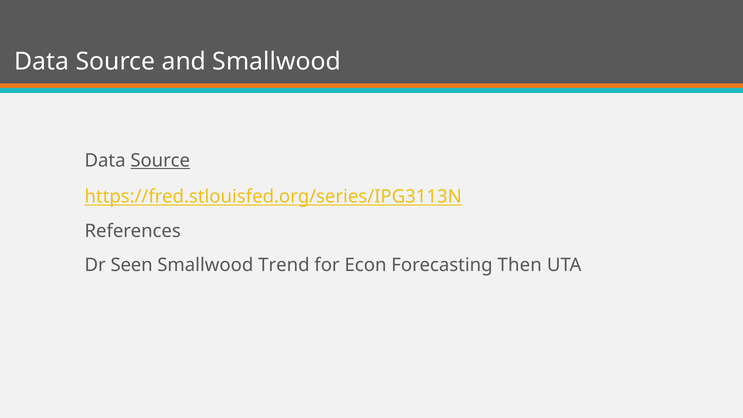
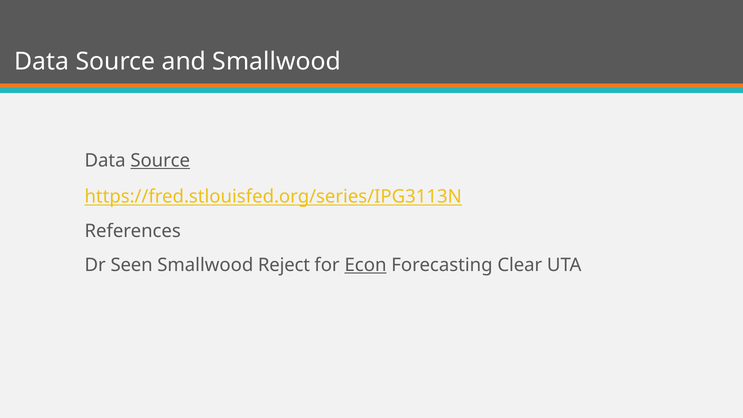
Trend: Trend -> Reject
Econ underline: none -> present
Then: Then -> Clear
